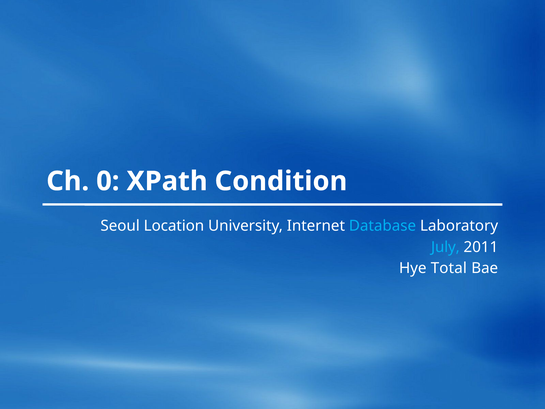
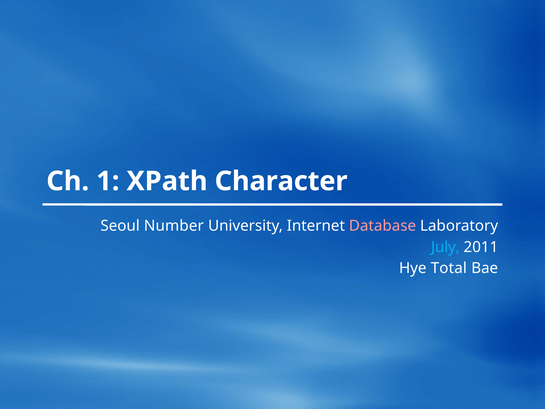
0: 0 -> 1
Condition: Condition -> Character
Location: Location -> Number
Database colour: light blue -> pink
